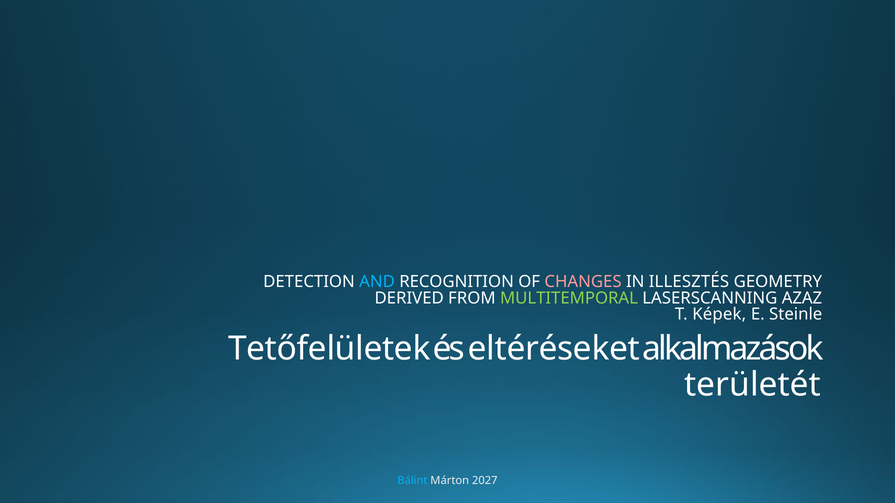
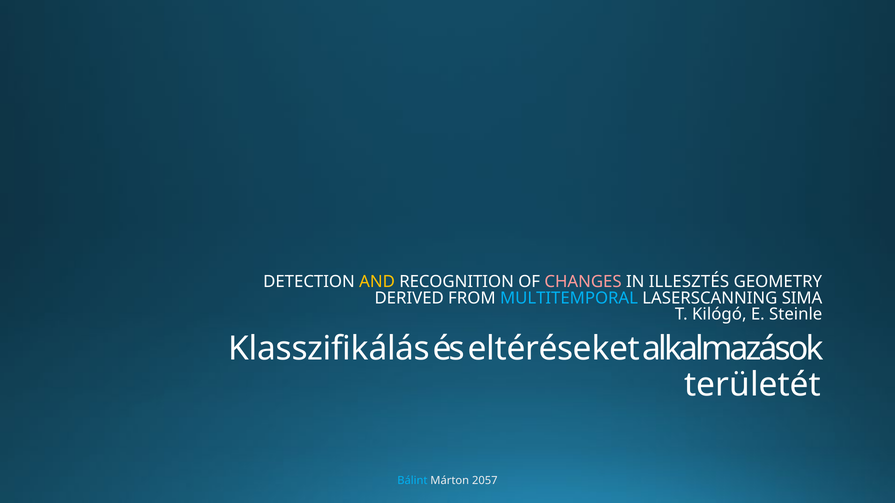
AND colour: light blue -> yellow
MULTITEMPORAL colour: light green -> light blue
AZAZ: AZAZ -> SIMA
Képek: Képek -> Kilógó
Tetőfelületek: Tetőfelületek -> Klasszifikálás
2027: 2027 -> 2057
